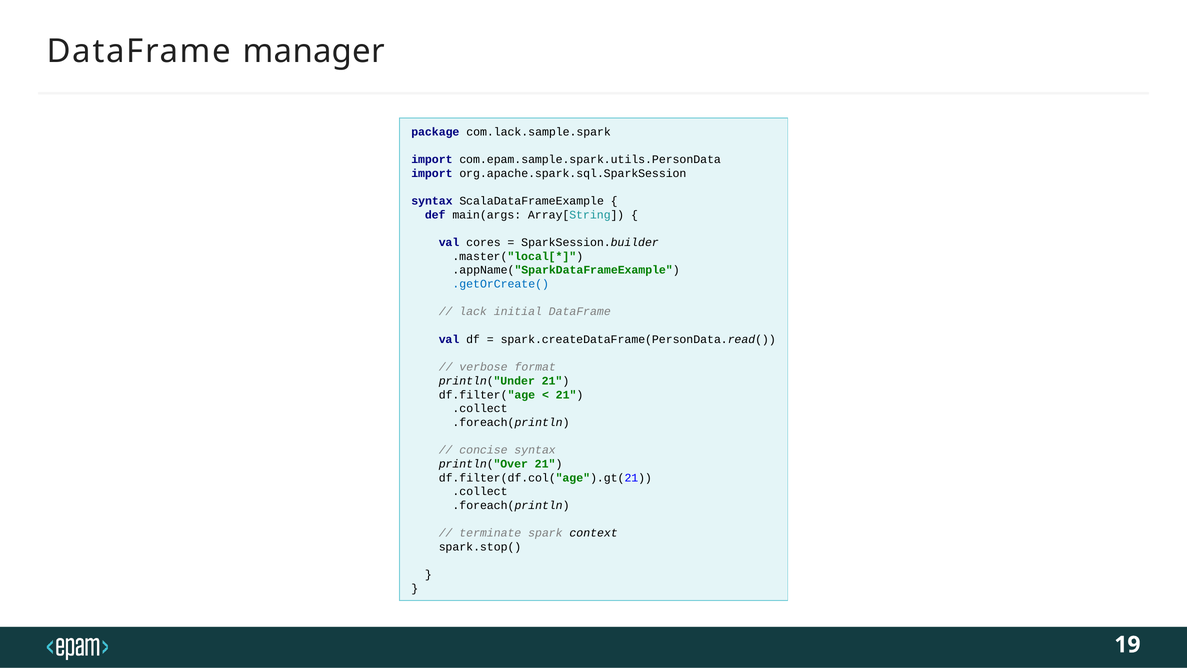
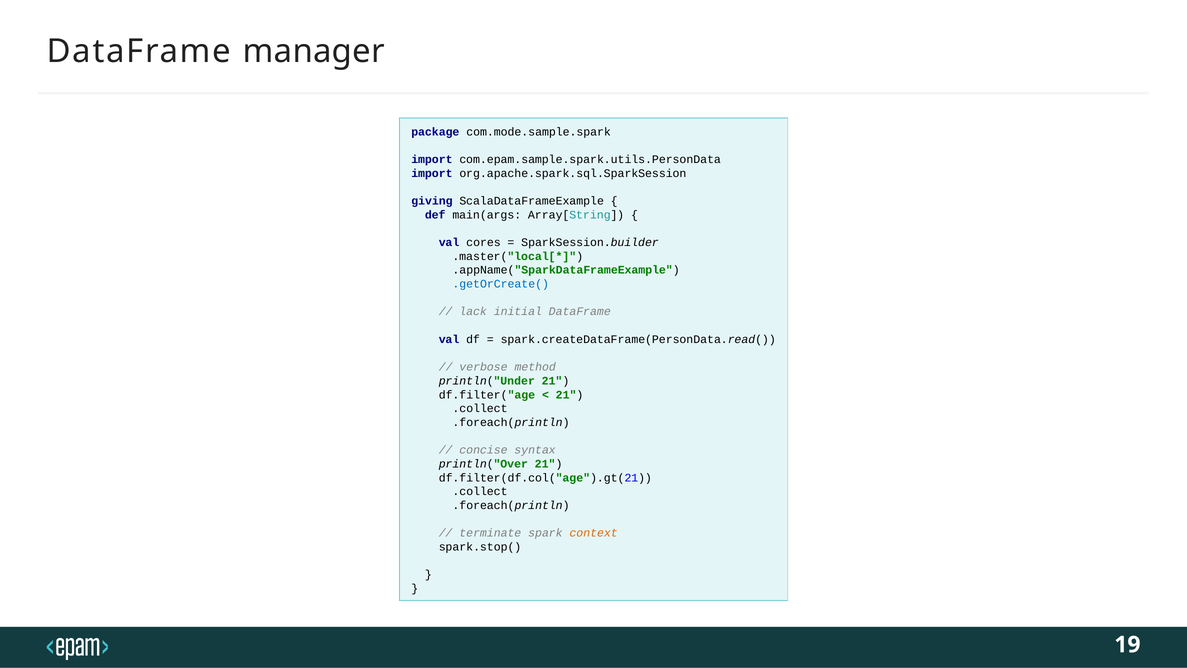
com.lack.sample.spark: com.lack.sample.spark -> com.mode.sample.spark
syntax at (432, 201): syntax -> giving
format: format -> method
context colour: black -> orange
